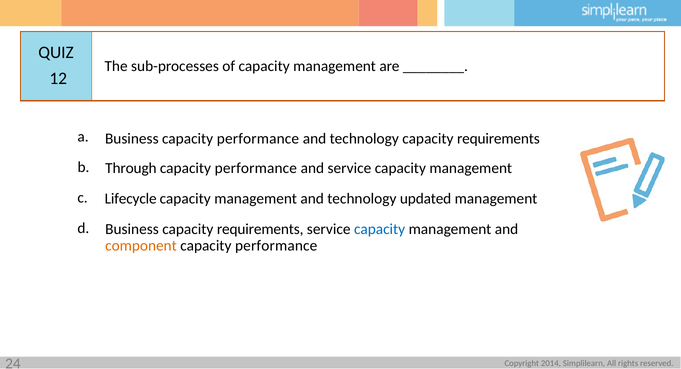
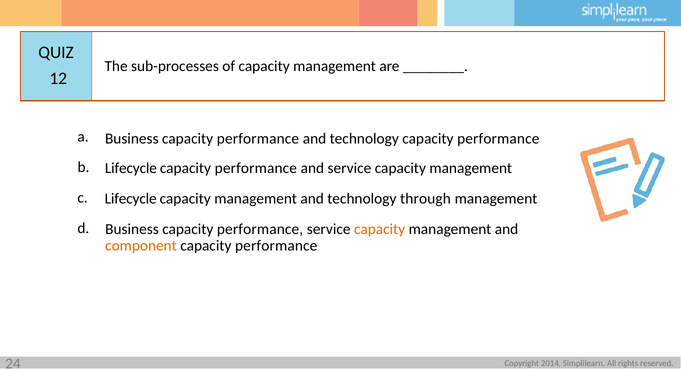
technology capacity requirements: requirements -> performance
Through at (131, 168): Through -> Lifecycle
updated: updated -> through
requirements at (260, 229): requirements -> performance
capacity at (380, 229) colour: blue -> orange
